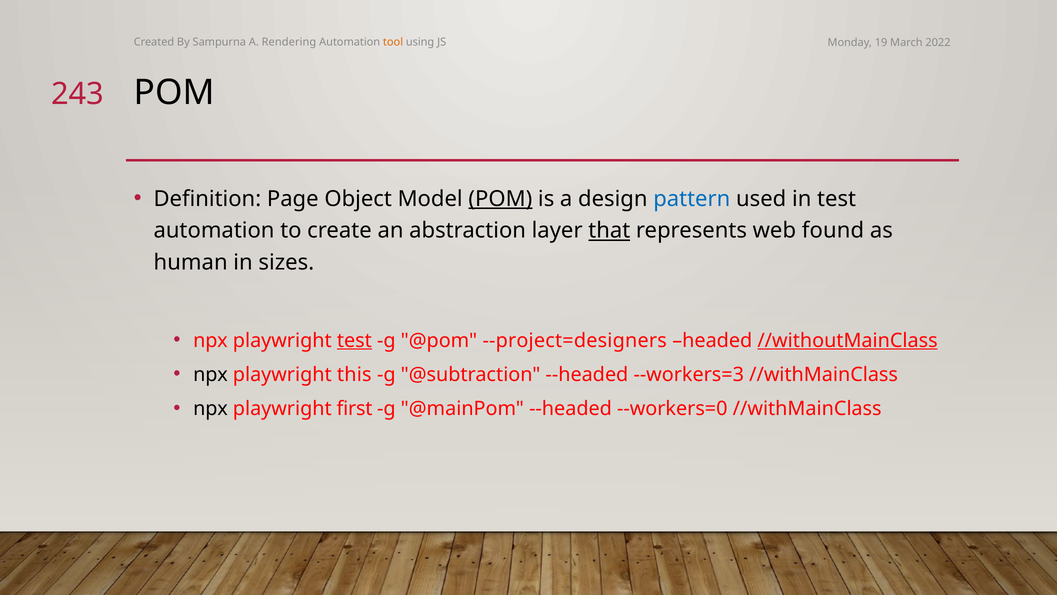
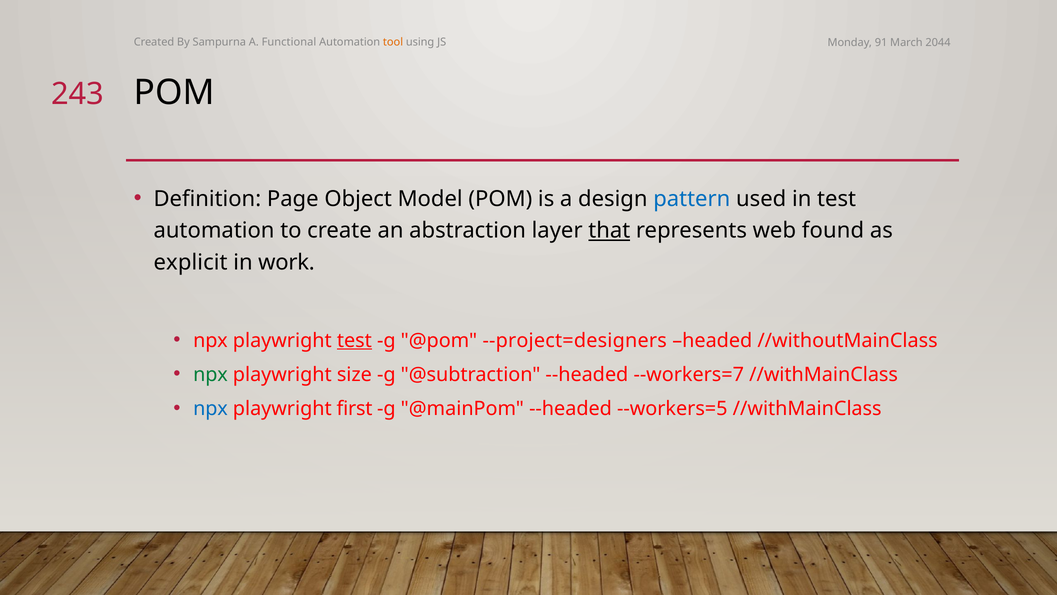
Rendering: Rendering -> Functional
19: 19 -> 91
2022: 2022 -> 2044
POM at (500, 199) underline: present -> none
human: human -> explicit
sizes: sizes -> work
//withoutMainClass underline: present -> none
npx at (211, 374) colour: black -> green
this: this -> size
--workers=3: --workers=3 -> --workers=7
npx at (211, 408) colour: black -> blue
--workers=0: --workers=0 -> --workers=5
